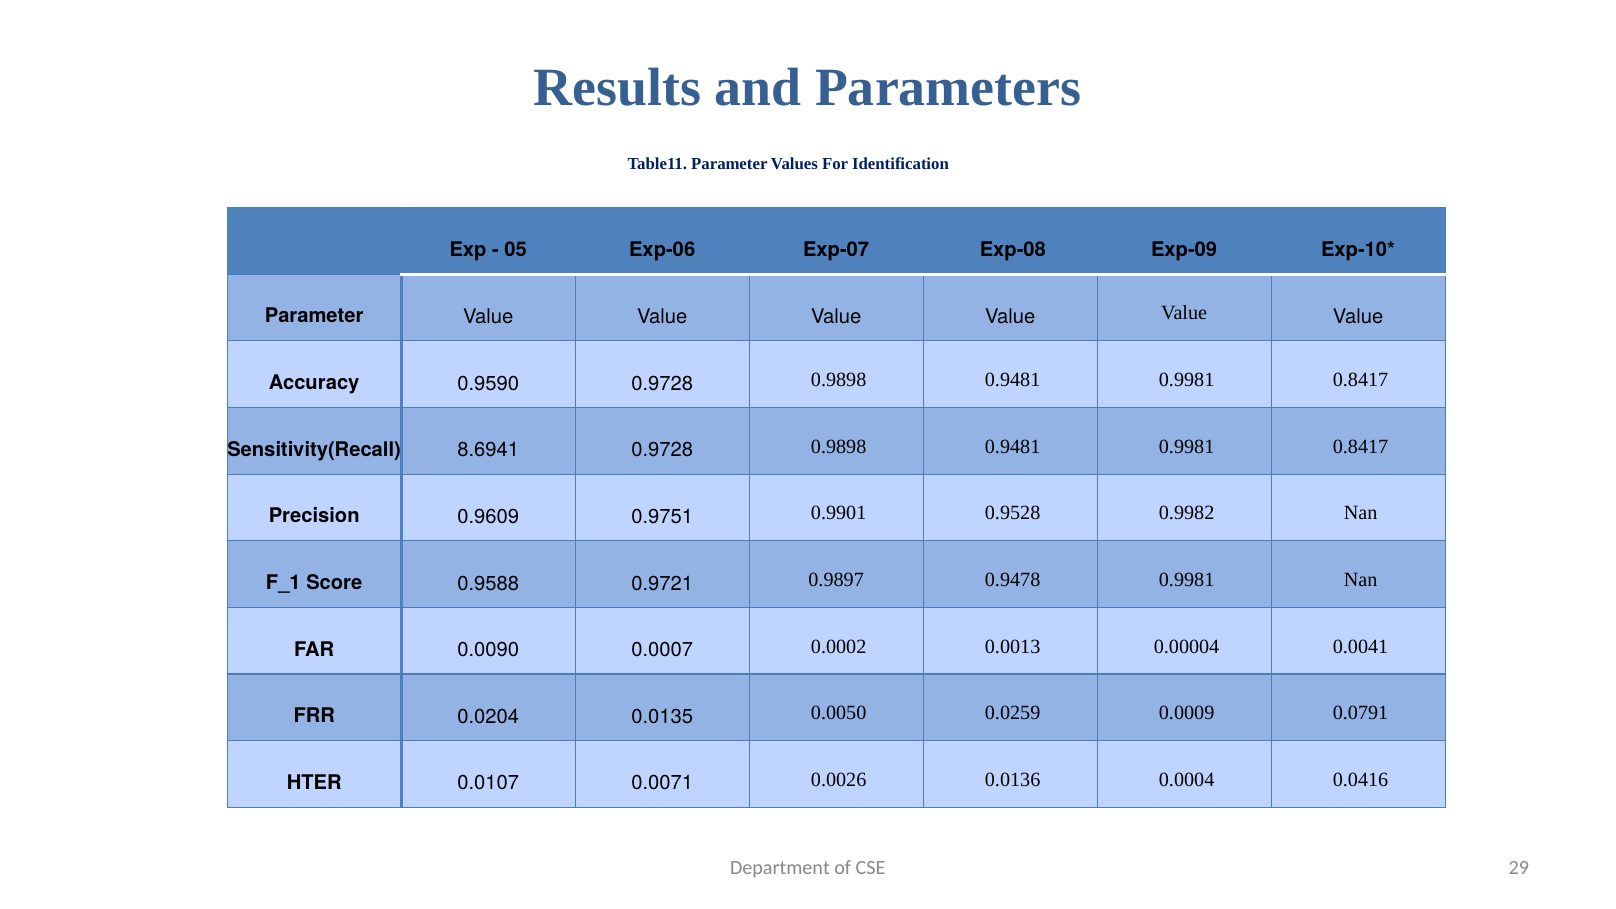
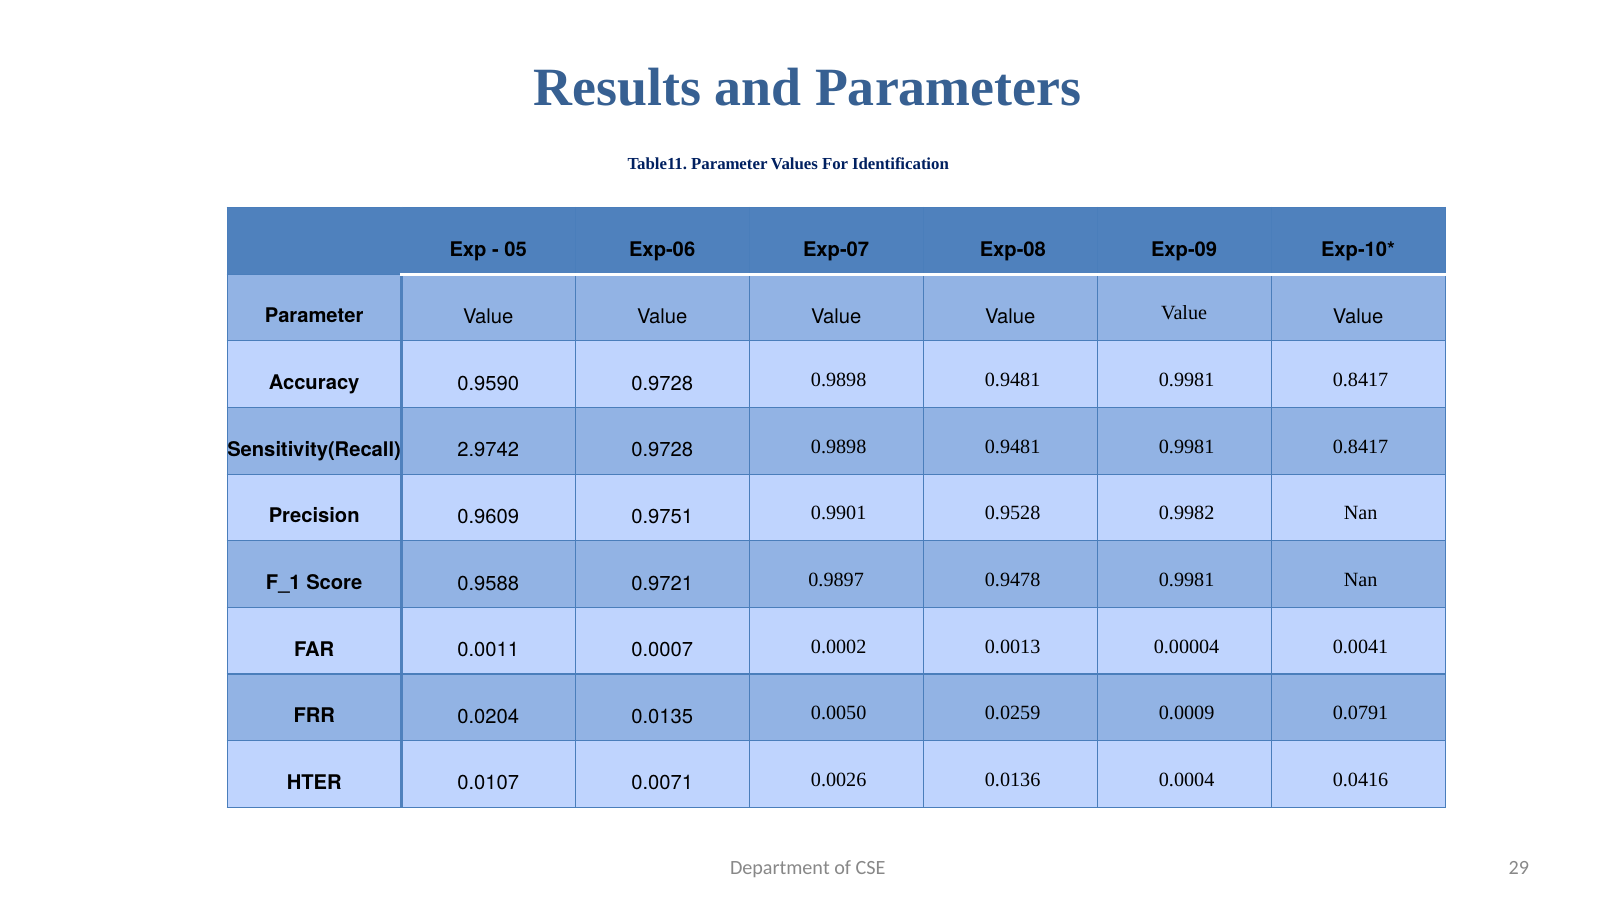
8.6941: 8.6941 -> 2.9742
0.0090: 0.0090 -> 0.0011
